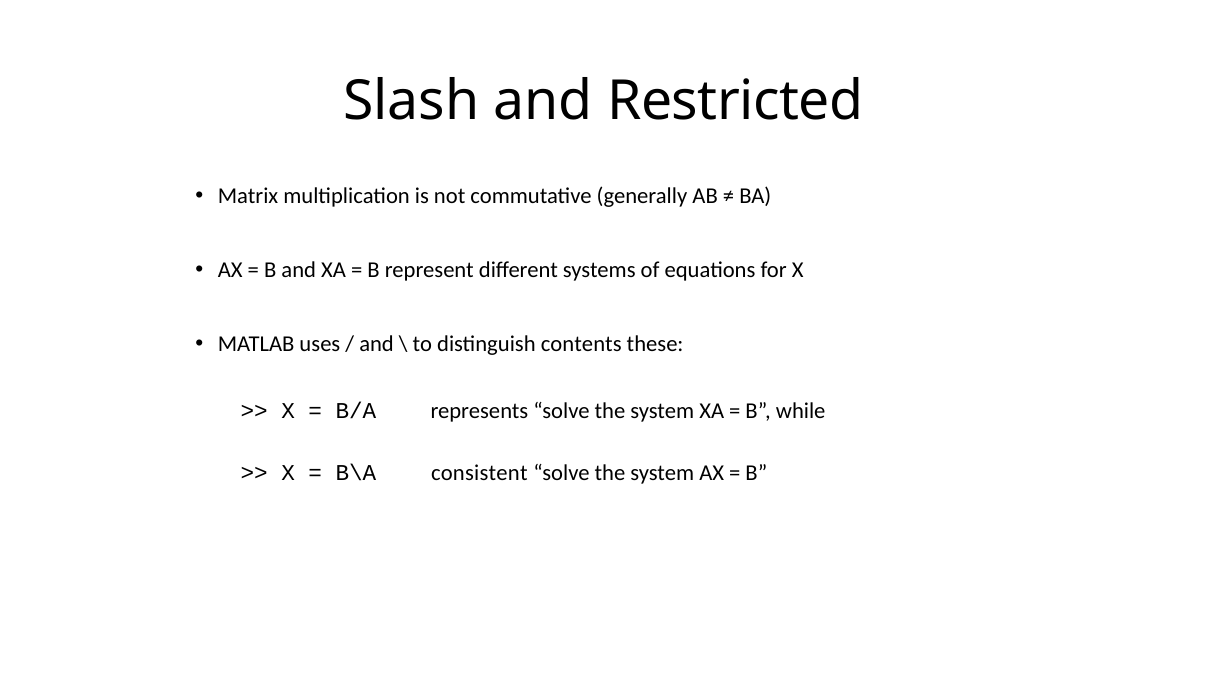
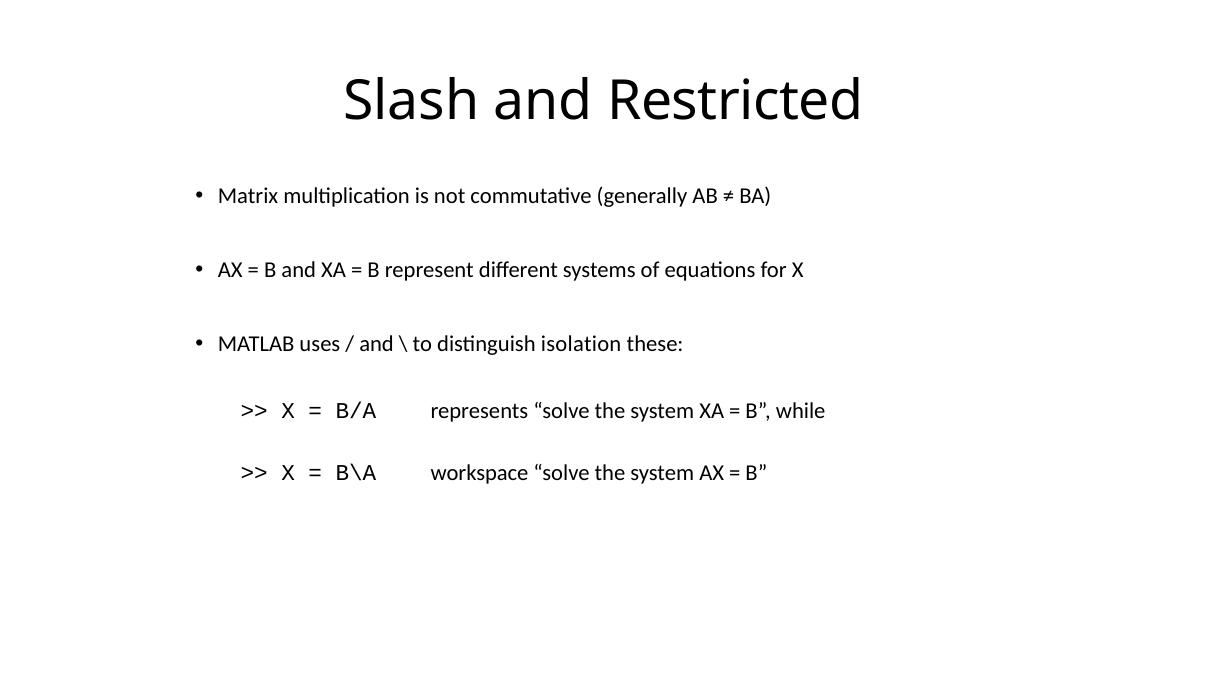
contents: contents -> isolation
consistent: consistent -> workspace
